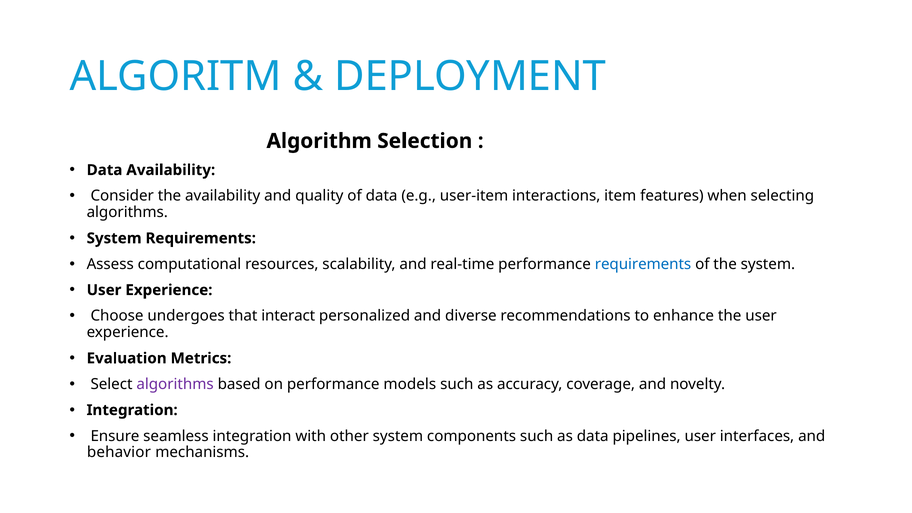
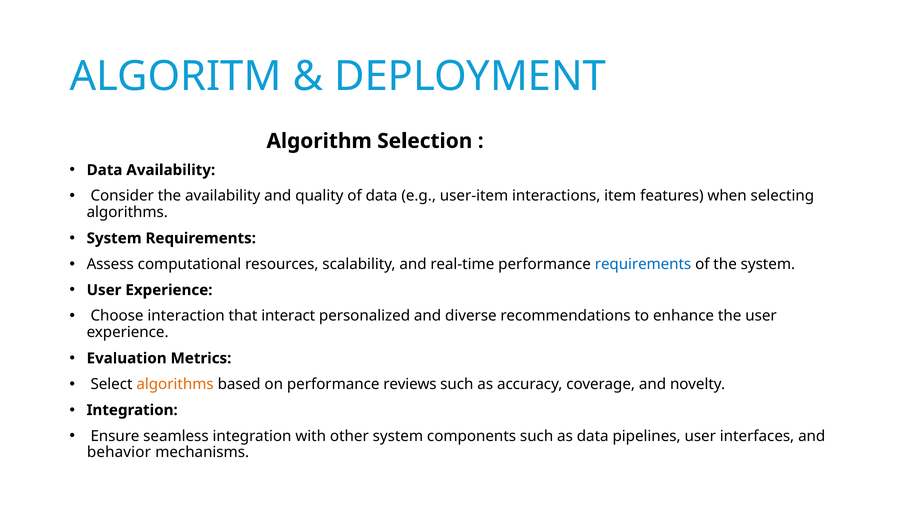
undergoes: undergoes -> interaction
algorithms at (175, 384) colour: purple -> orange
models: models -> reviews
